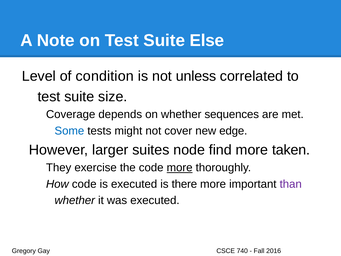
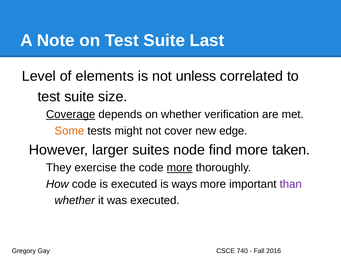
Else: Else -> Last
condition: condition -> elements
Coverage underline: none -> present
sequences: sequences -> verification
Some colour: blue -> orange
there: there -> ways
